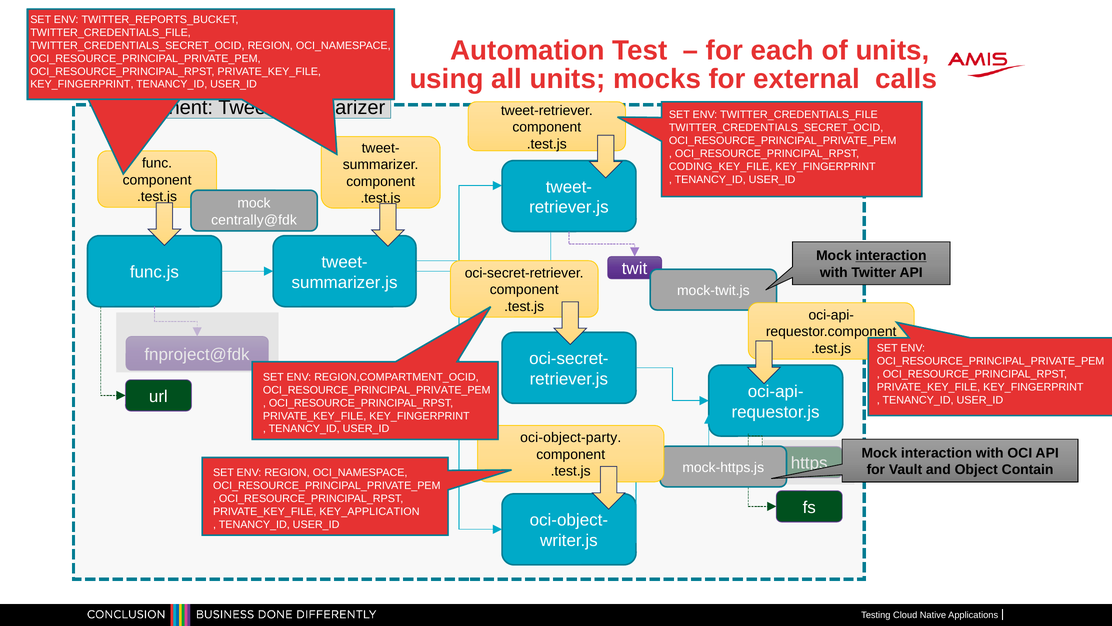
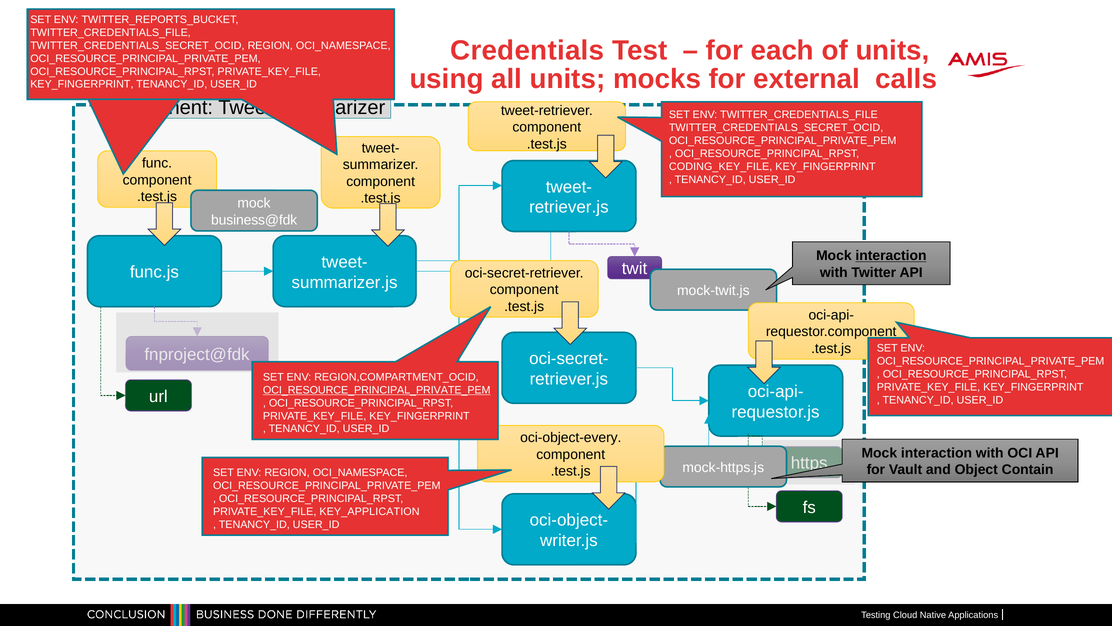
Automation: Automation -> Credentials
centrally@fdk: centrally@fdk -> business@fdk
OCI_RESOURCE_PRINCIPAL_PRIVATE_PEM at (377, 390) underline: none -> present
oci-object-party: oci-object-party -> oci-object-every
